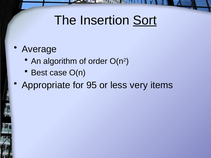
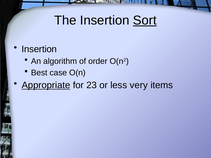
Average at (39, 49): Average -> Insertion
Appropriate underline: none -> present
95: 95 -> 23
